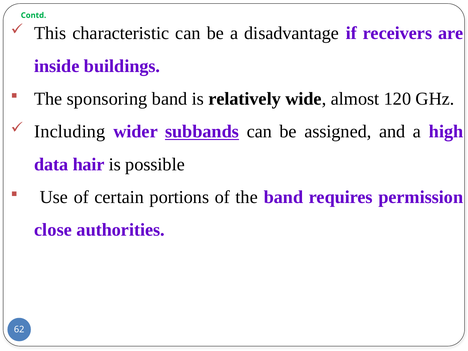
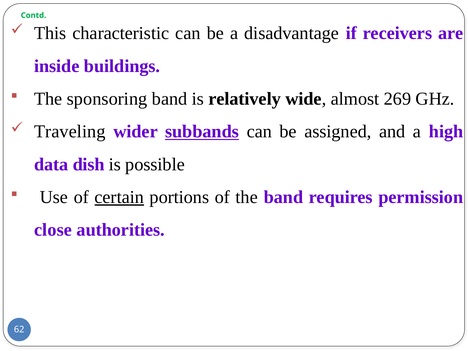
120: 120 -> 269
Including: Including -> Traveling
hair: hair -> dish
certain underline: none -> present
